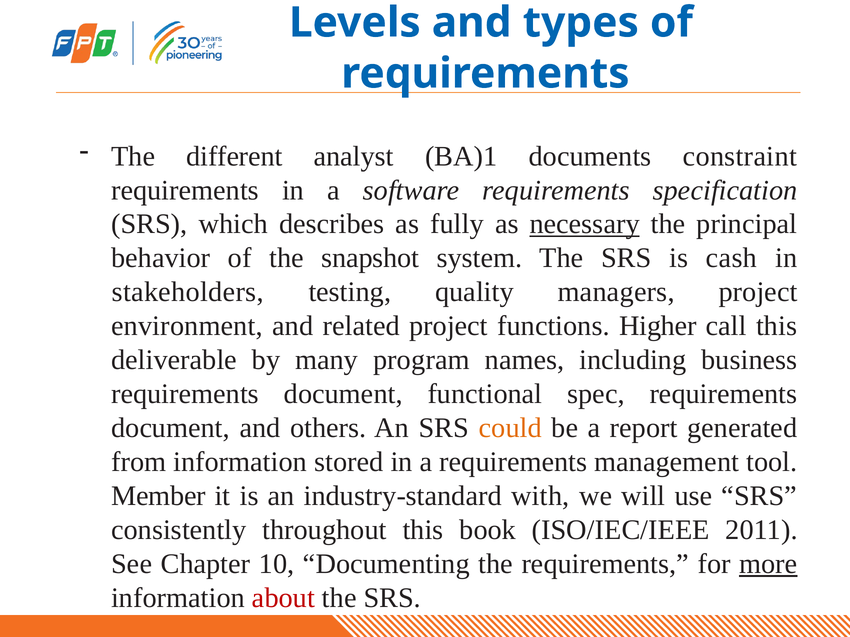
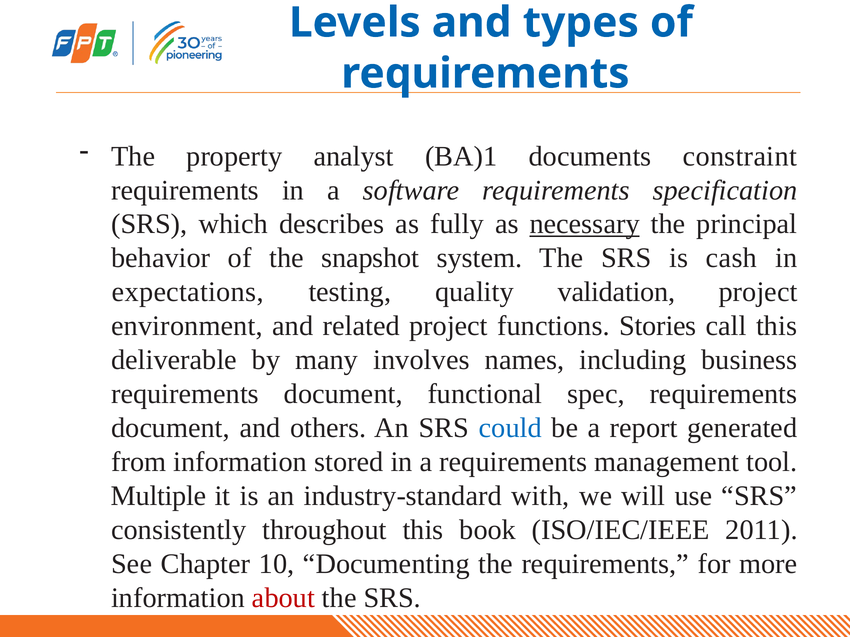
different: different -> property
stakeholders: stakeholders -> expectations
managers: managers -> validation
Higher: Higher -> Stories
program: program -> involves
could colour: orange -> blue
Member: Member -> Multiple
more underline: present -> none
